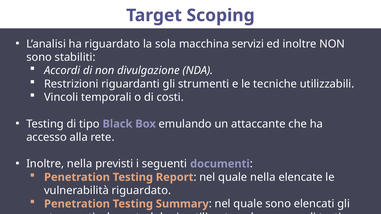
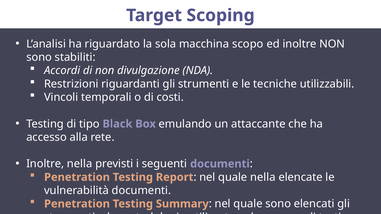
servizi: servizi -> scopo
vulnerabilità riguardato: riguardato -> documenti
